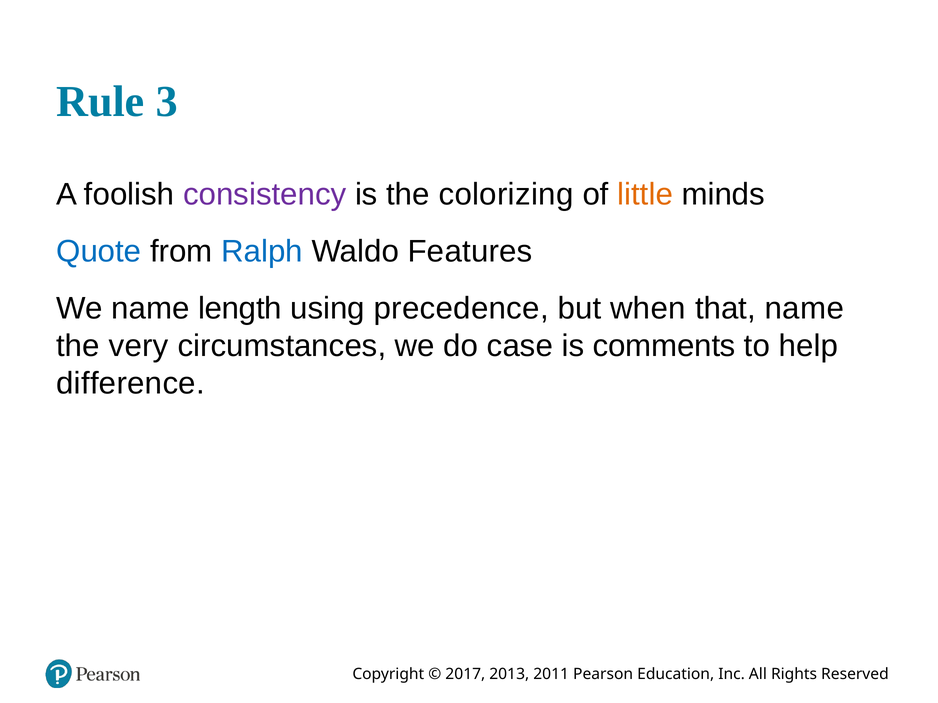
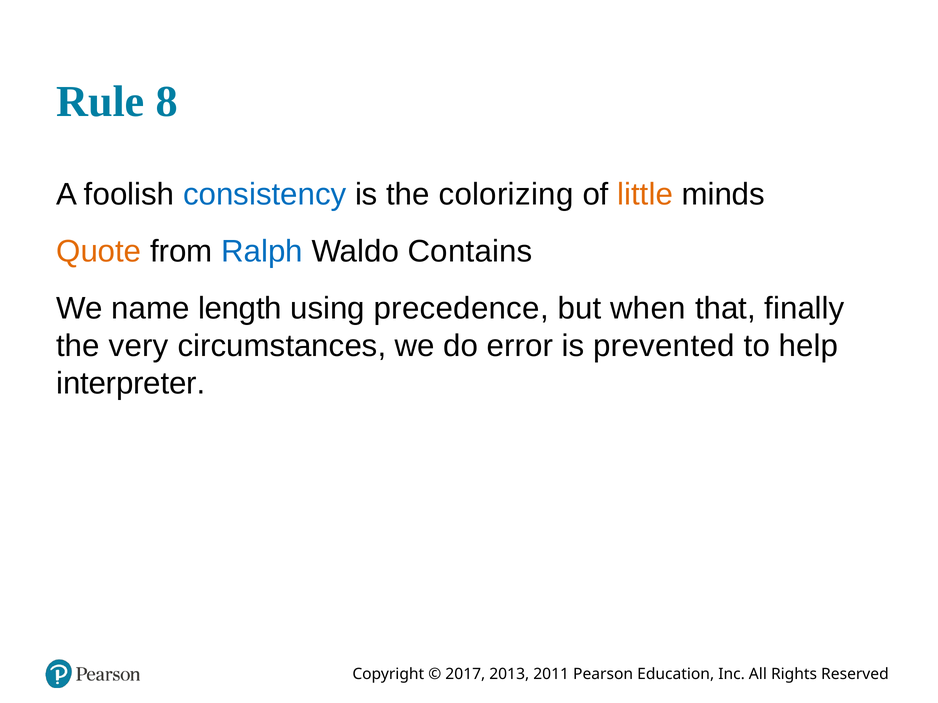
3: 3 -> 8
consistency colour: purple -> blue
Quote colour: blue -> orange
Features: Features -> Contains
that name: name -> finally
case: case -> error
comments: comments -> prevented
difference: difference -> interpreter
